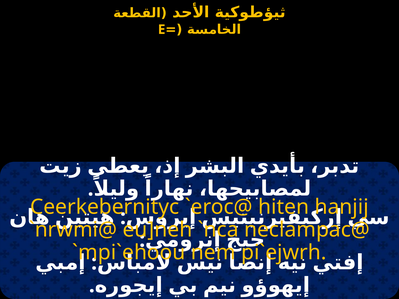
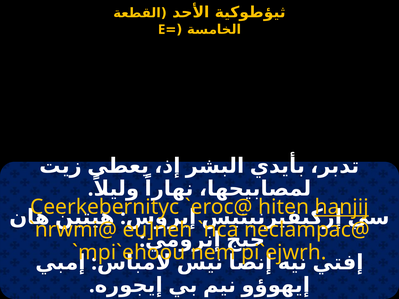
hanjij underline: none -> present
